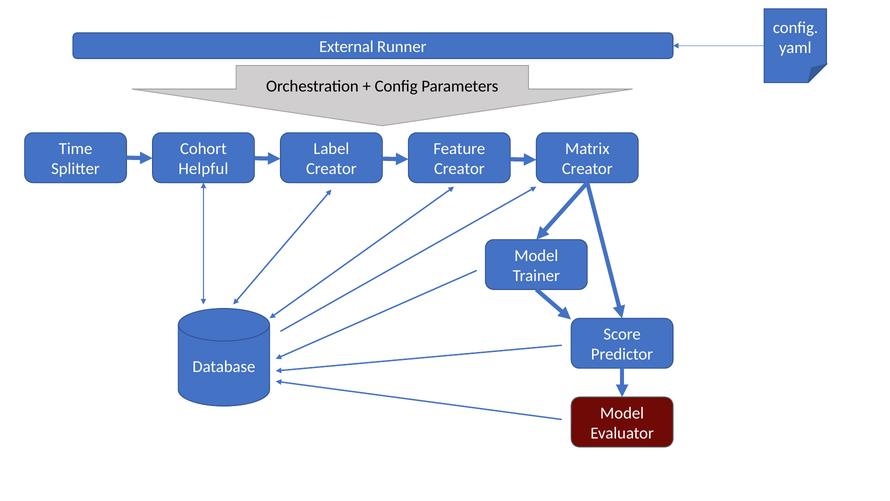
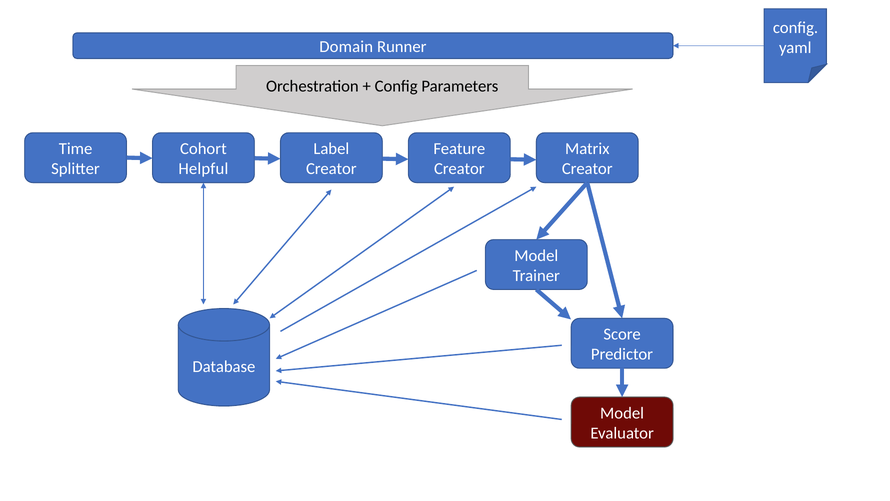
External: External -> Domain
